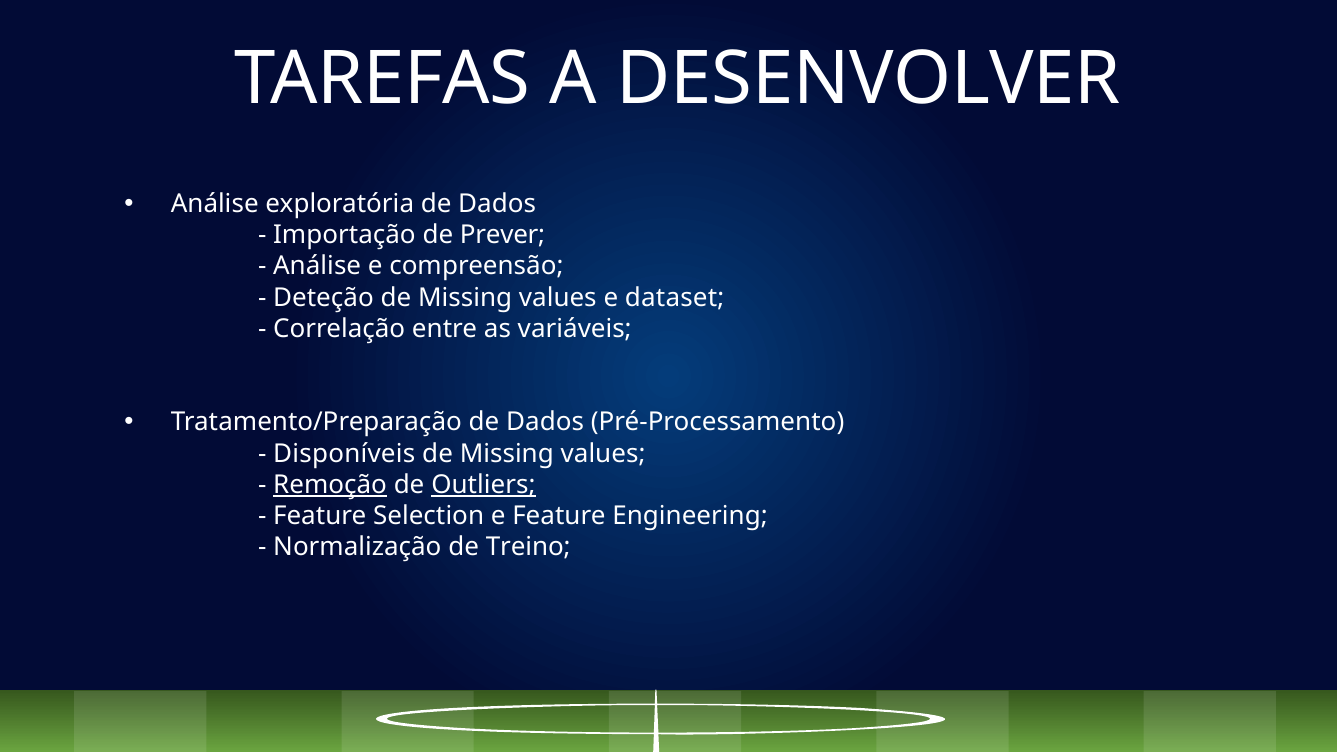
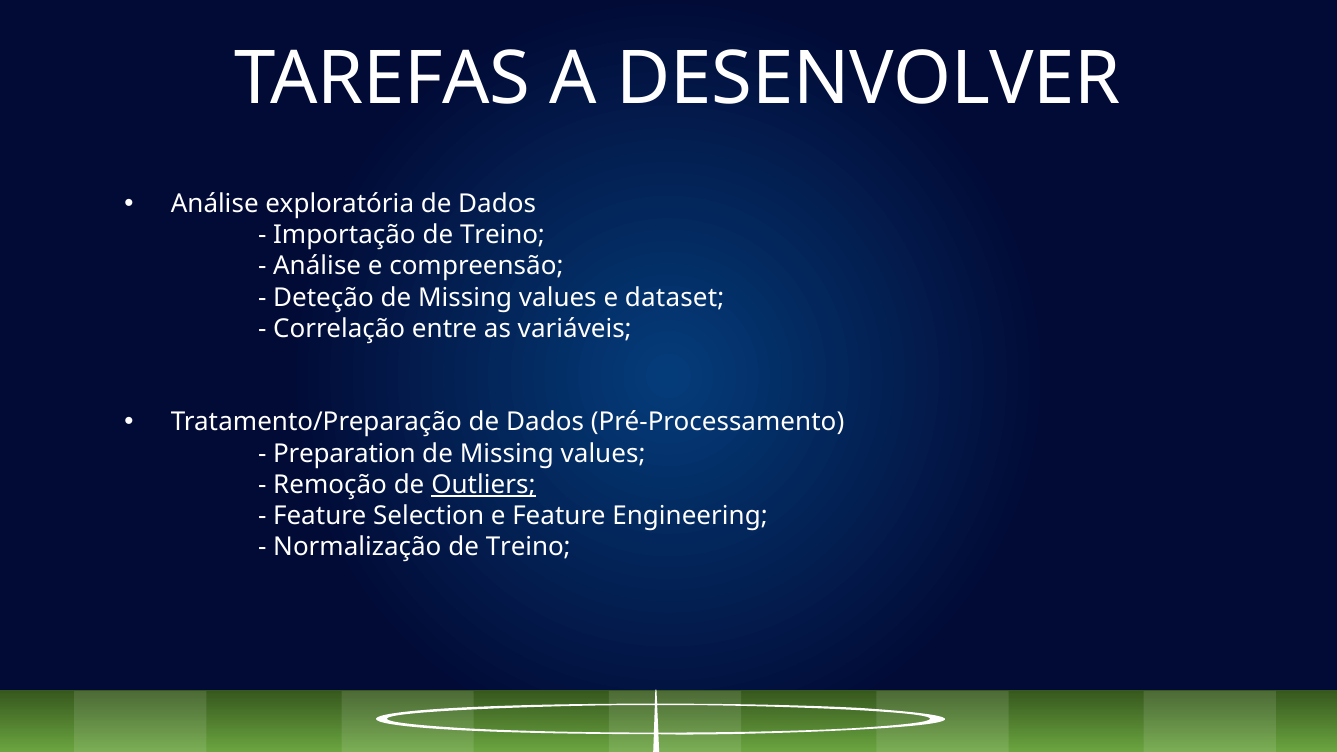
Importação de Prever: Prever -> Treino
Disponíveis: Disponíveis -> Preparation
Remoção underline: present -> none
